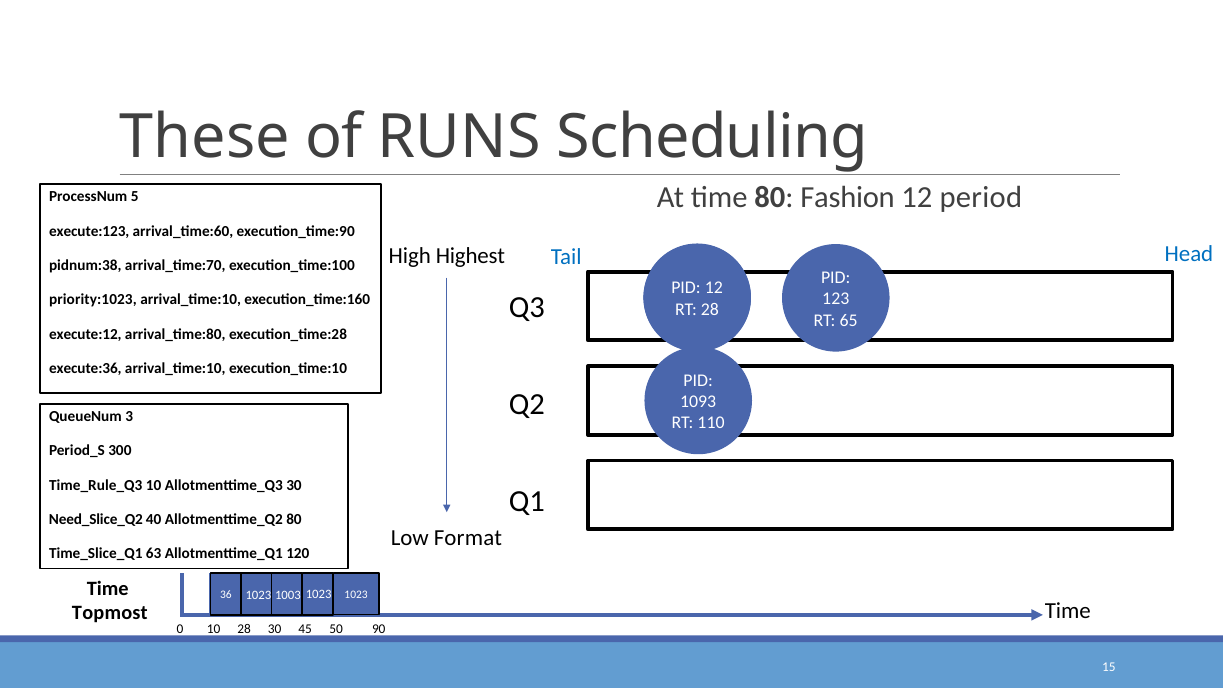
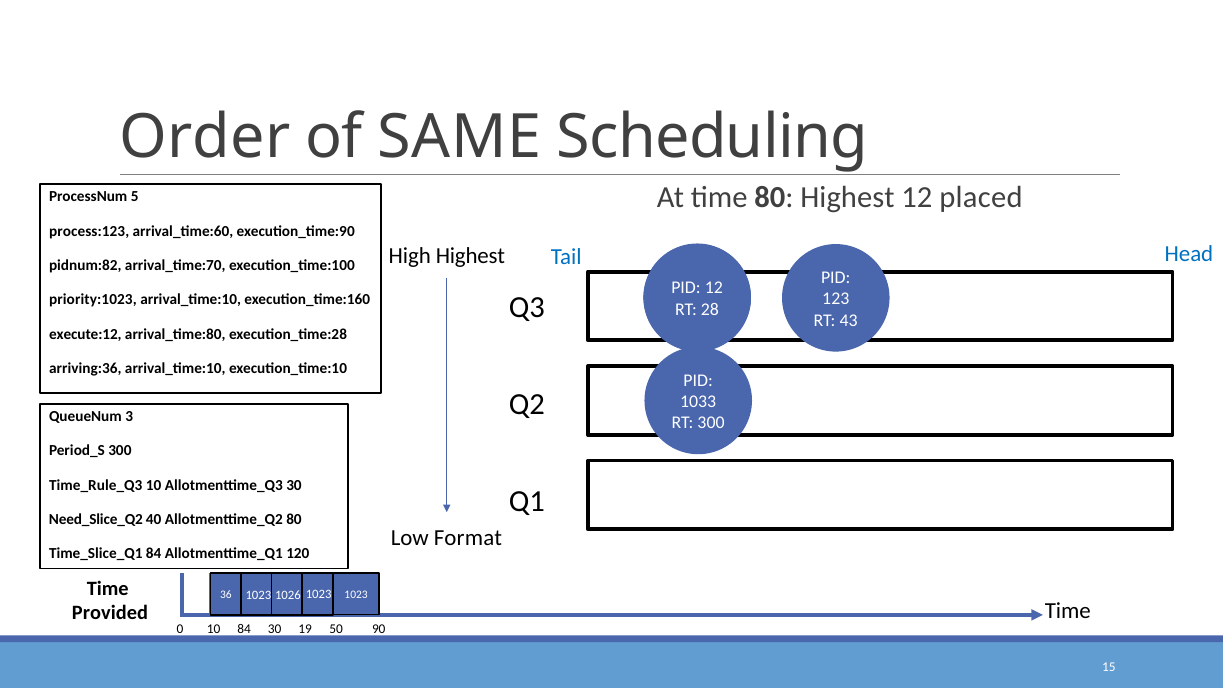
These: These -> Order
RUNS: RUNS -> SAME
80 Fashion: Fashion -> Highest
period: period -> placed
execute:123: execute:123 -> process:123
pidnum:38: pidnum:38 -> pidnum:82
65: 65 -> 43
execute:36: execute:36 -> arriving:36
1093: 1093 -> 1033
RT 110: 110 -> 300
Time_Slice_Q1 63: 63 -> 84
1003: 1003 -> 1026
Topmost: Topmost -> Provided
10 28: 28 -> 84
45: 45 -> 19
